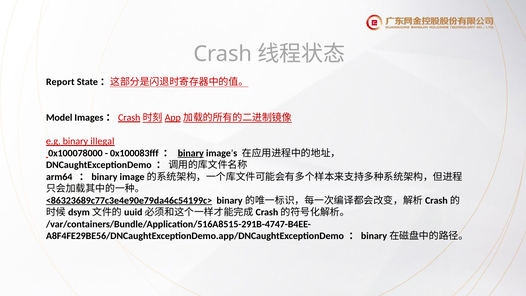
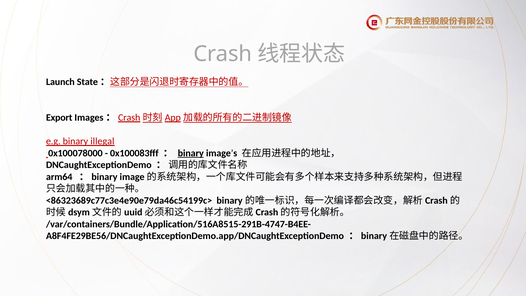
Report: Report -> Launch
Model: Model -> Export
<86323689c77c3e4e90e79da46c54199c> underline: present -> none
